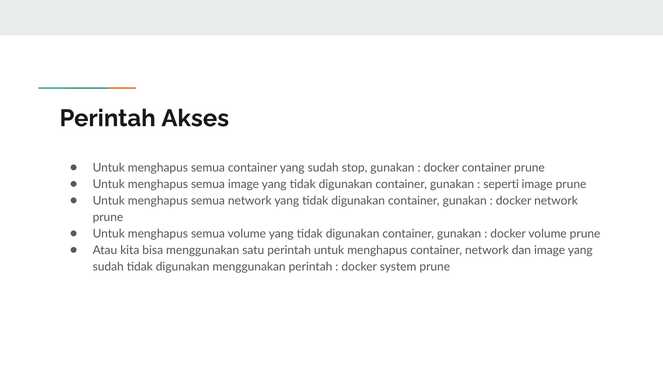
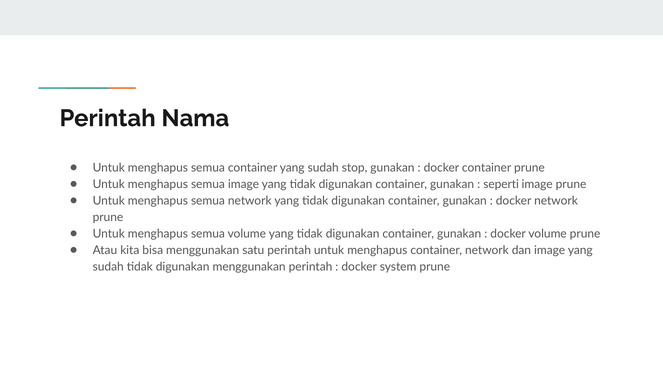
Akses: Akses -> Nama
